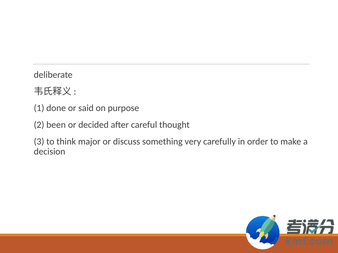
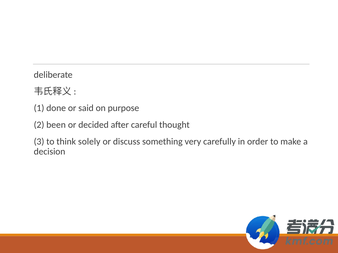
major: major -> solely
